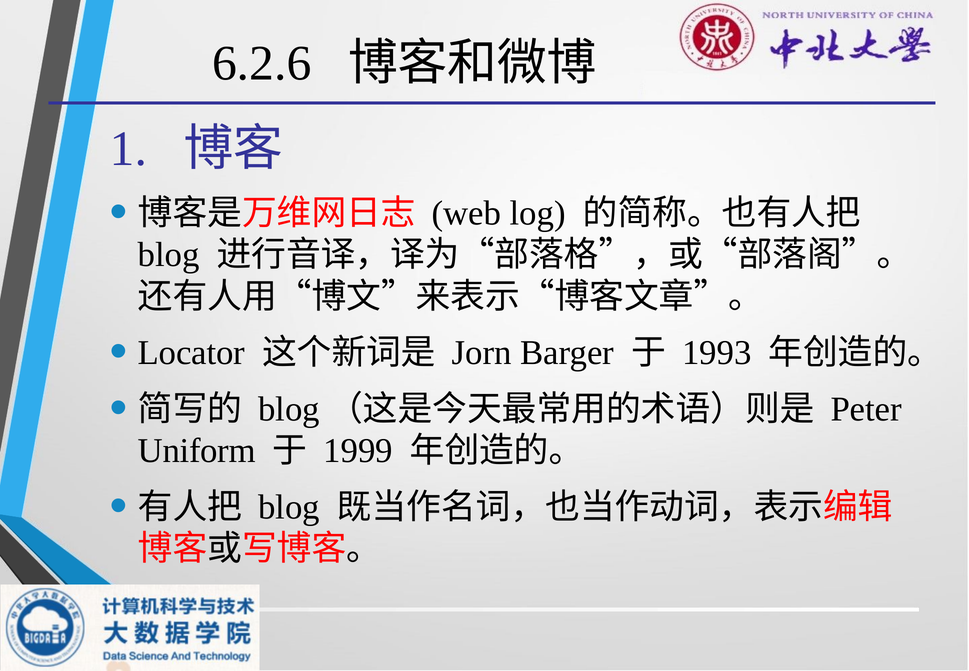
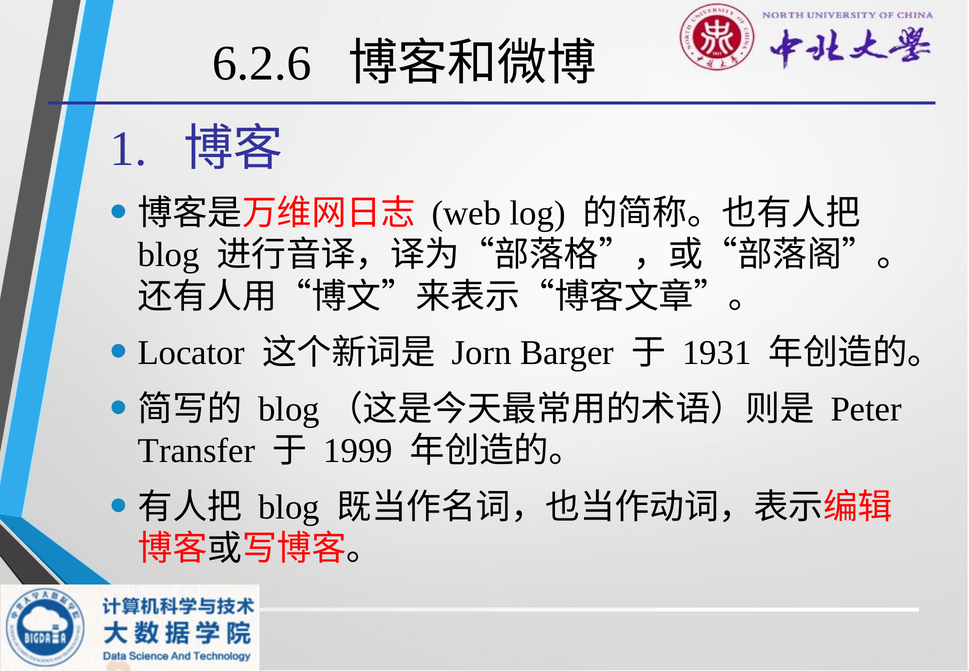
1993: 1993 -> 1931
Uniform: Uniform -> Transfer
